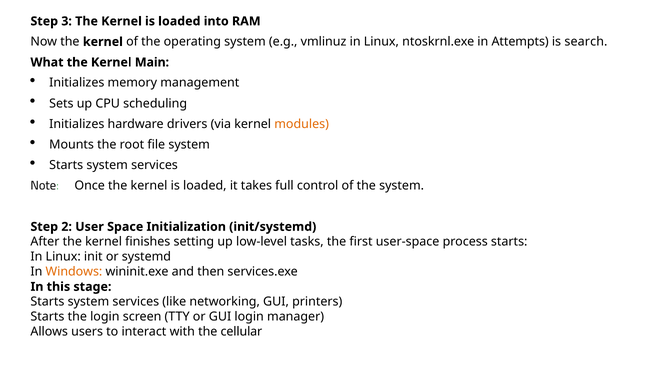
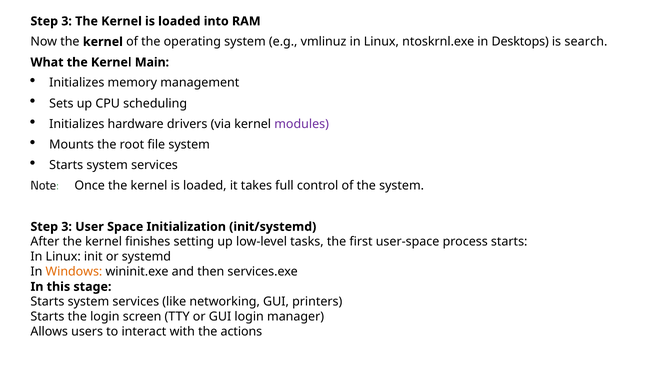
Attempts: Attempts -> Desktops
modules colour: orange -> purple
2 at (67, 226): 2 -> 3
cellular: cellular -> actions
